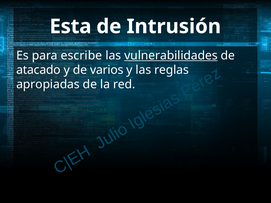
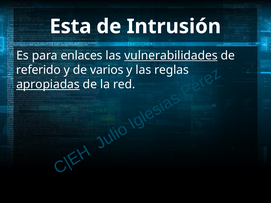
escribe: escribe -> enlaces
atacado: atacado -> referido
apropiadas underline: none -> present
